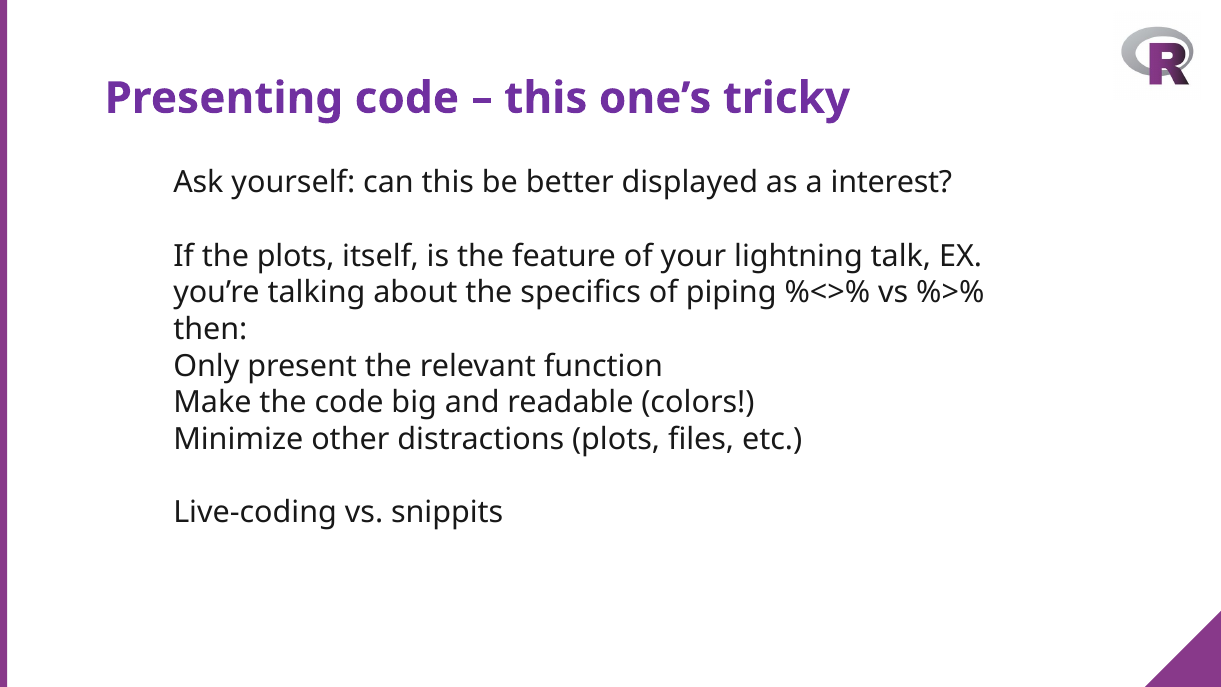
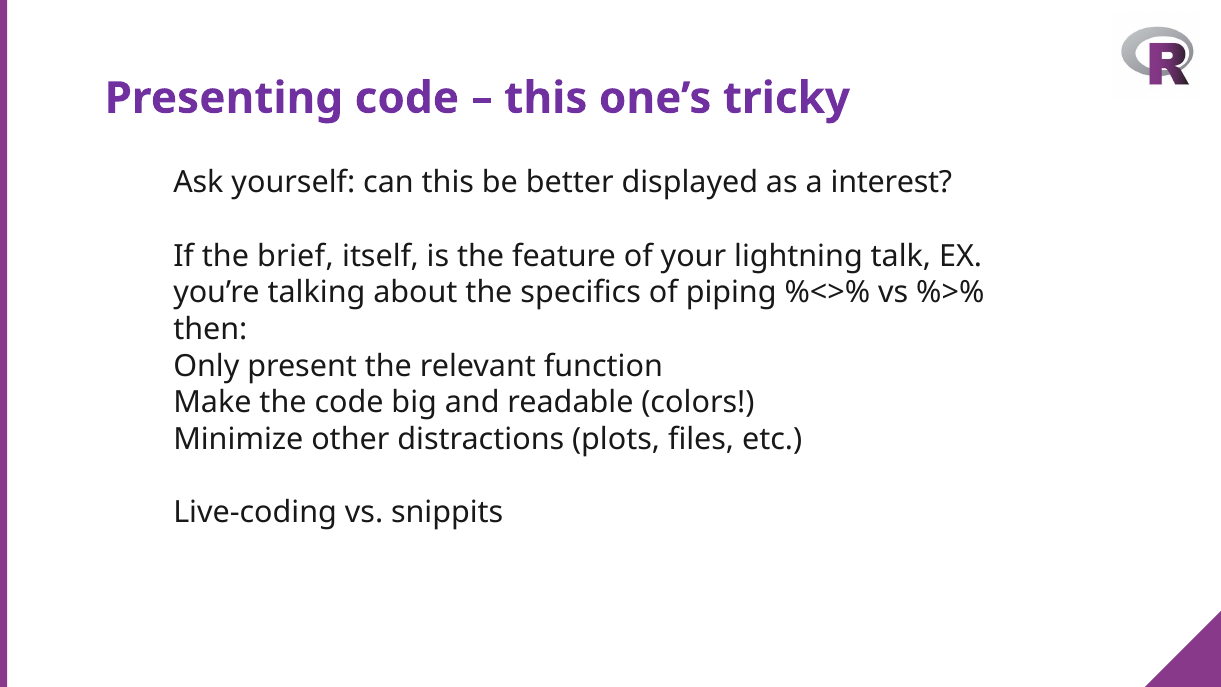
the plots: plots -> brief
